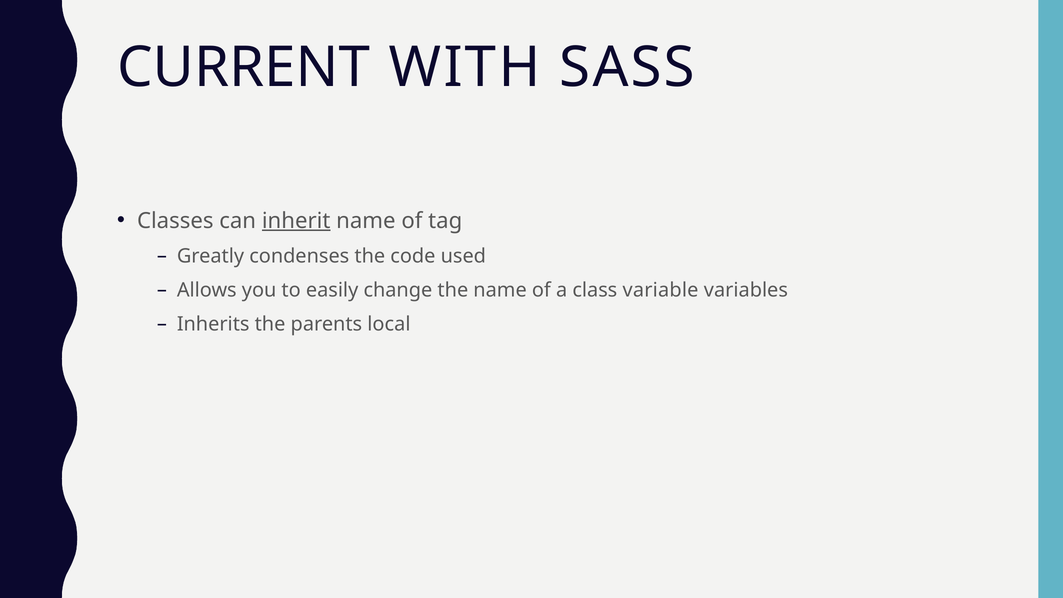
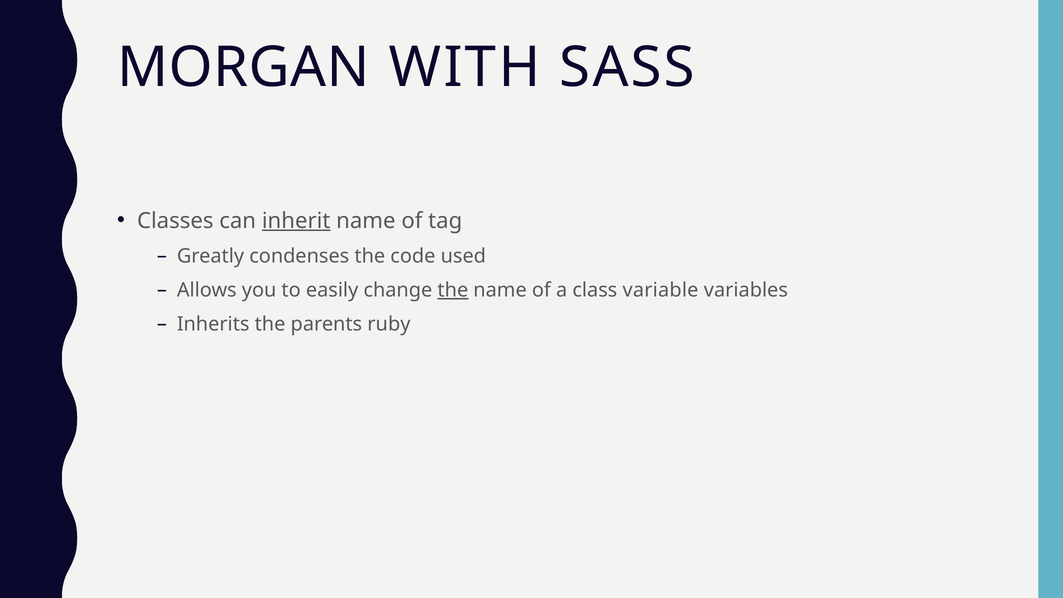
CURRENT: CURRENT -> MORGAN
the at (453, 290) underline: none -> present
local: local -> ruby
